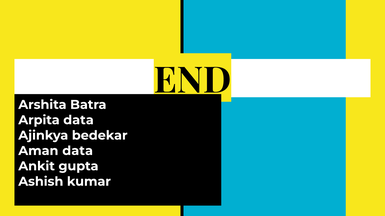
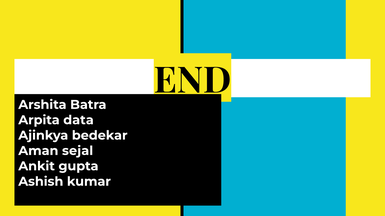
Aman data: data -> sejal
